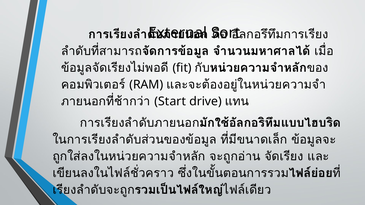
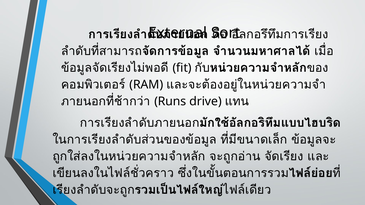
Start: Start -> Runs
